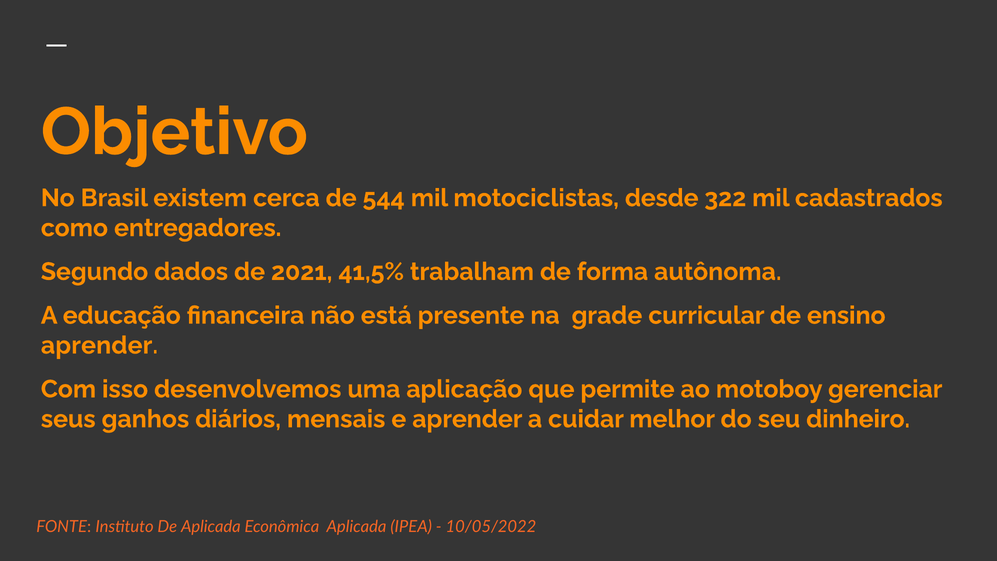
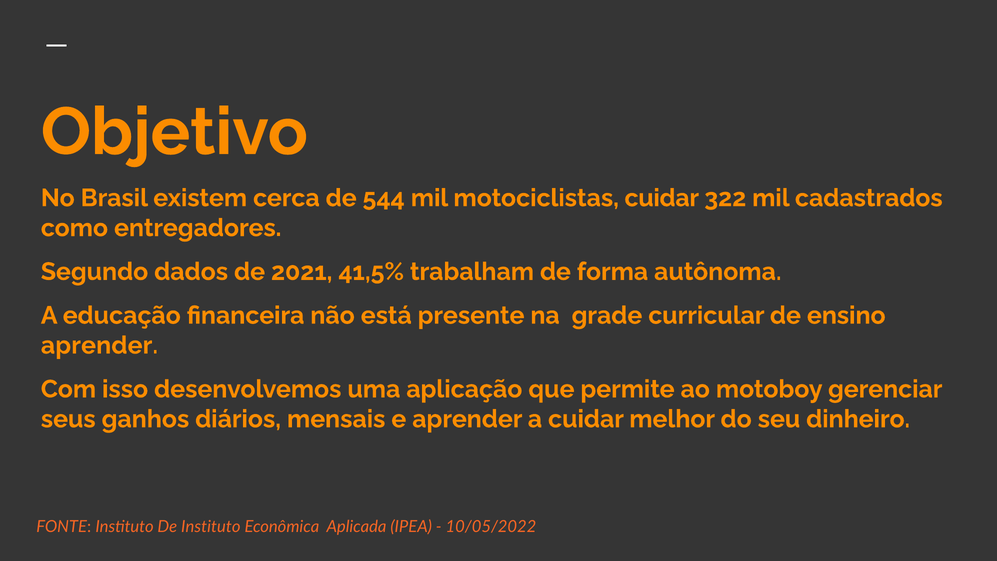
motociclistas desde: desde -> cuidar
De Aplicada: Aplicada -> Instituto
